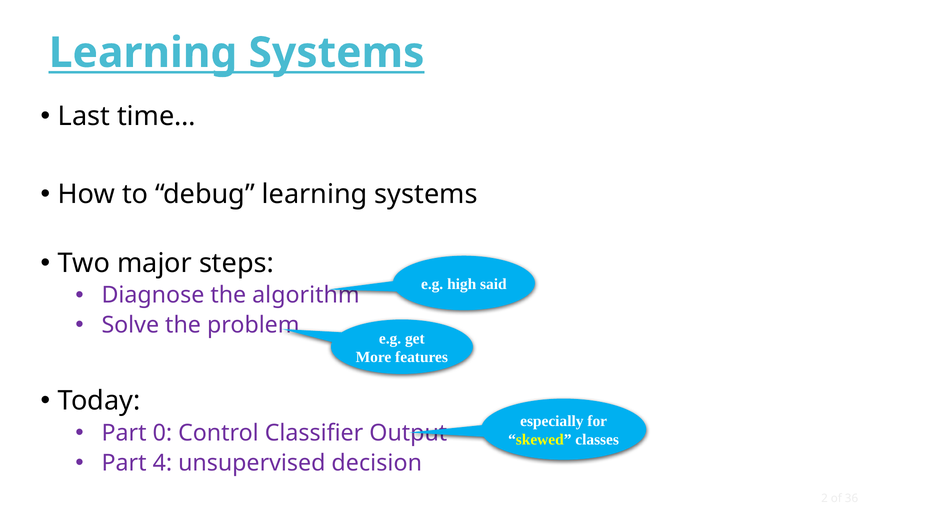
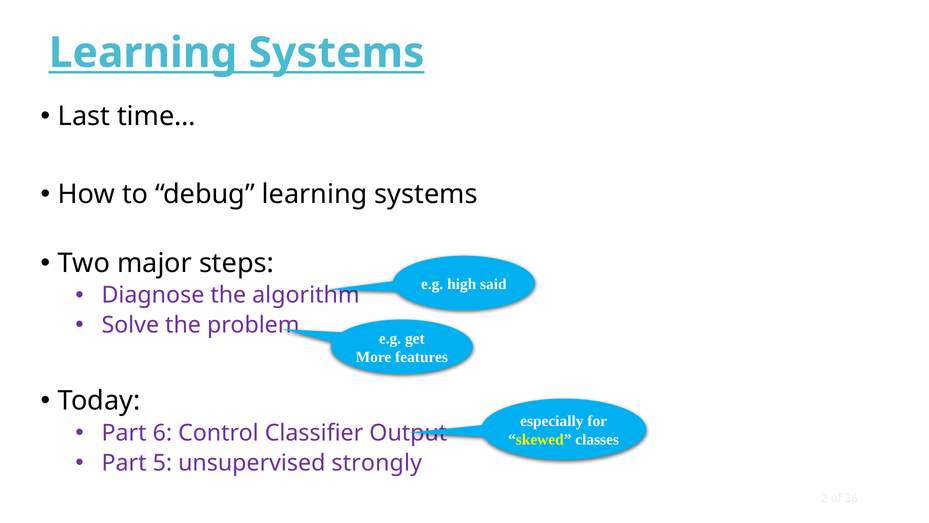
0: 0 -> 6
4: 4 -> 5
decision: decision -> strongly
